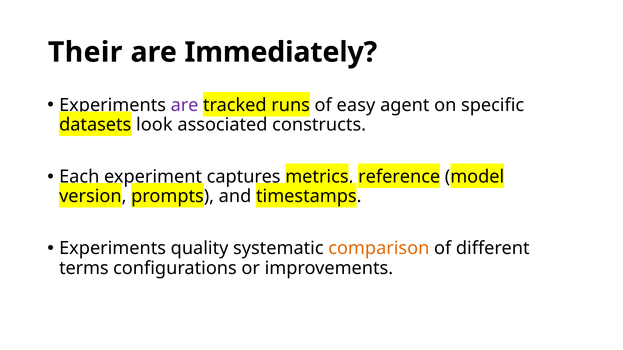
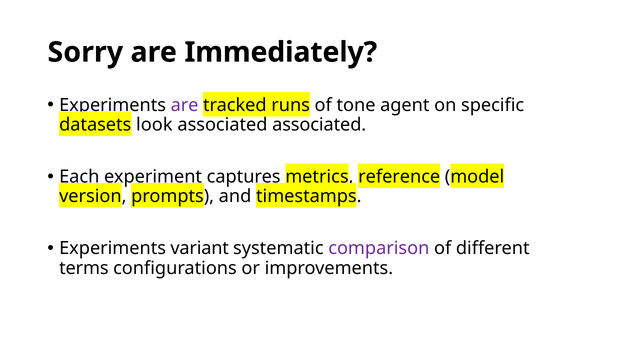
Their: Their -> Sorry
easy: easy -> tone
associated constructs: constructs -> associated
quality: quality -> variant
comparison colour: orange -> purple
